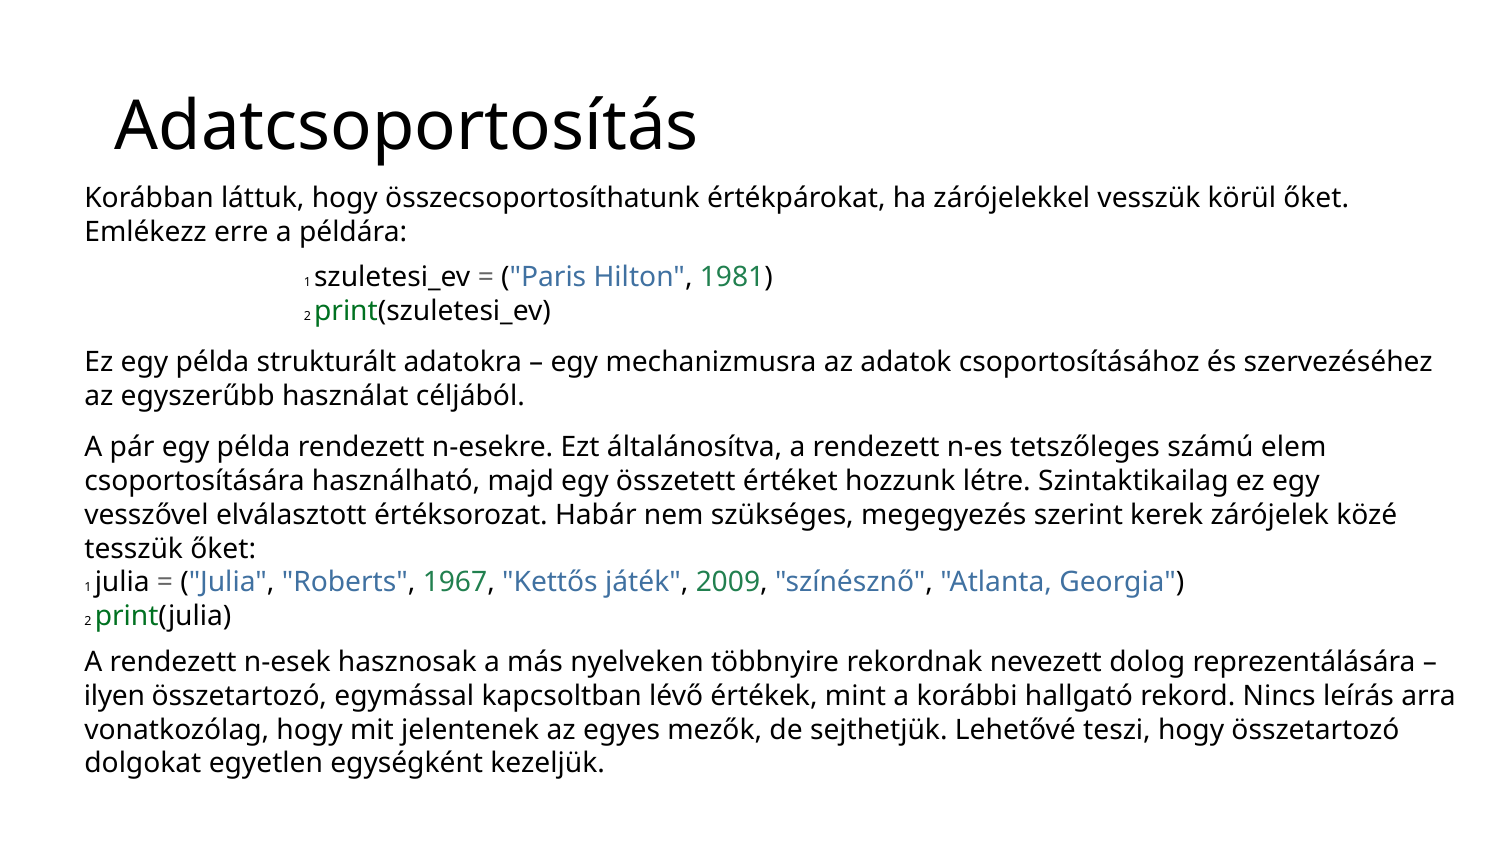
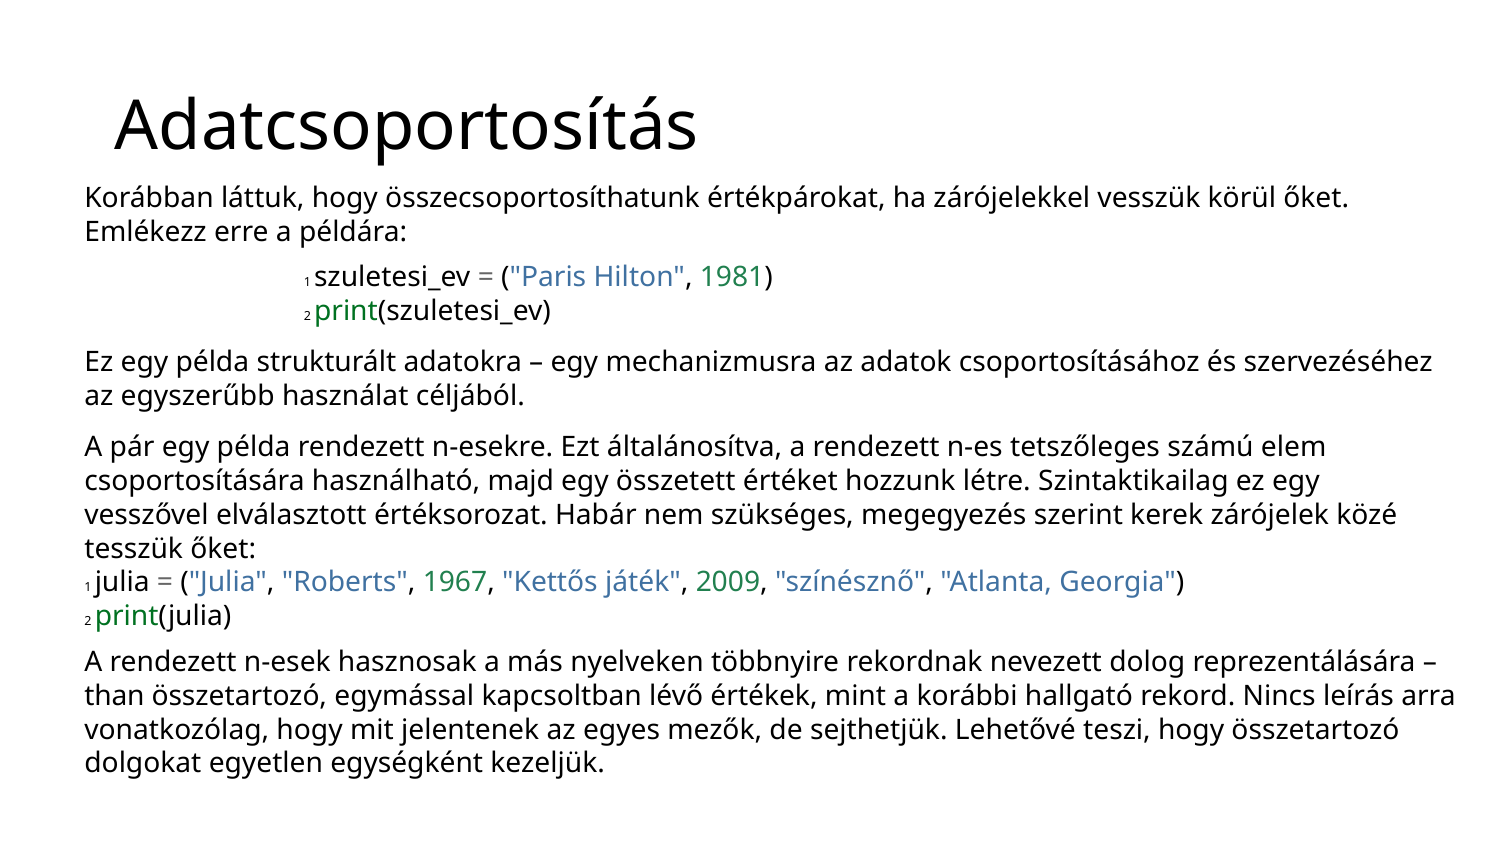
ilyen: ilyen -> than
